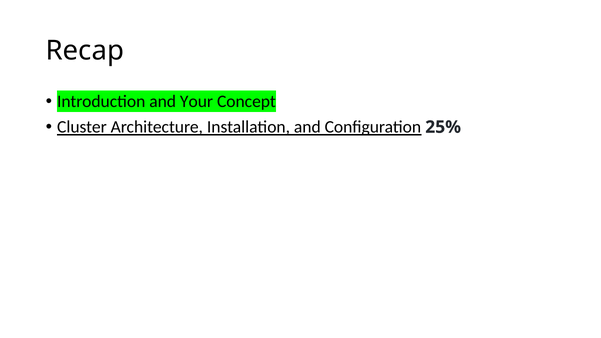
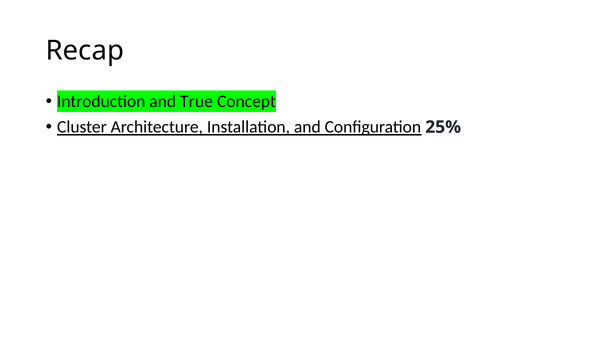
Your: Your -> True
